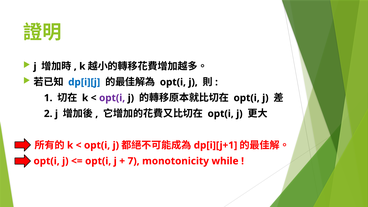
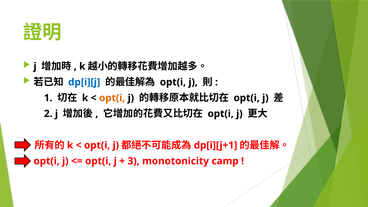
opt(i at (112, 98) colour: purple -> orange
7: 7 -> 3
while: while -> camp
